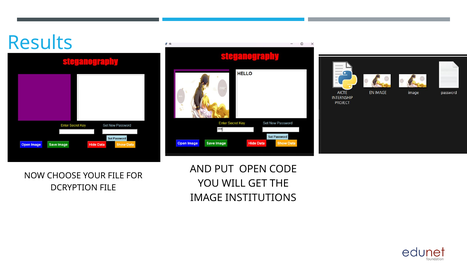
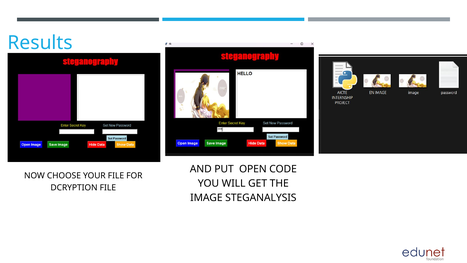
INSTITUTIONS: INSTITUTIONS -> STEGANALYSIS
